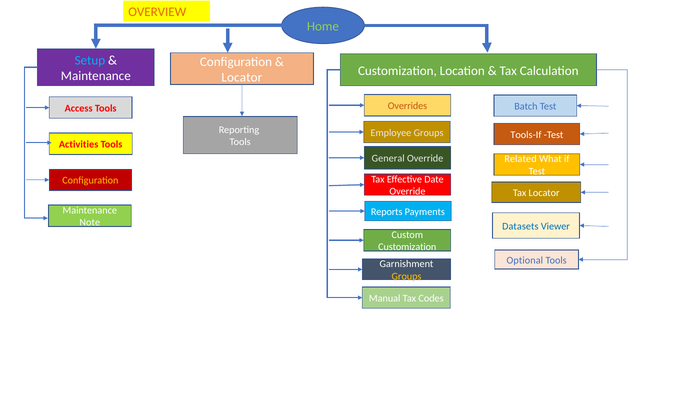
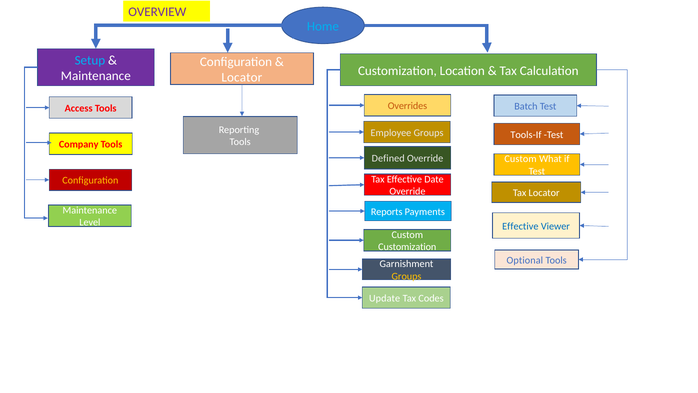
OVERVIEW colour: orange -> purple
Home colour: light green -> light blue
Activities: Activities -> Company
General: General -> Defined
Related at (521, 159): Related -> Custom
Note: Note -> Level
Datasets at (520, 226): Datasets -> Effective
Manual: Manual -> Update
